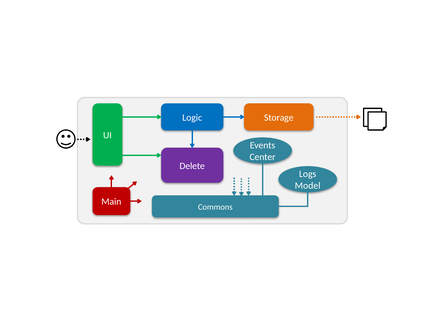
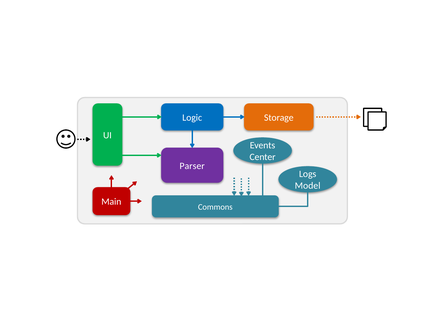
Delete: Delete -> Parser
